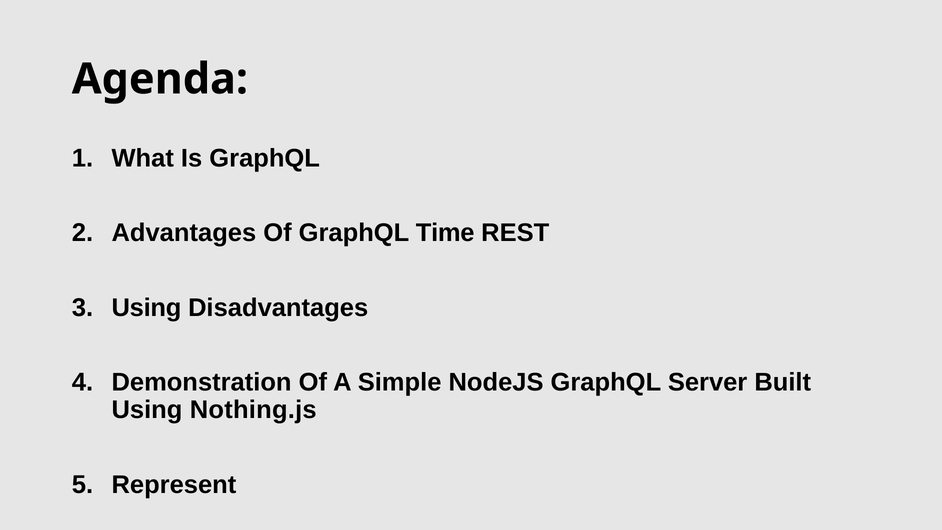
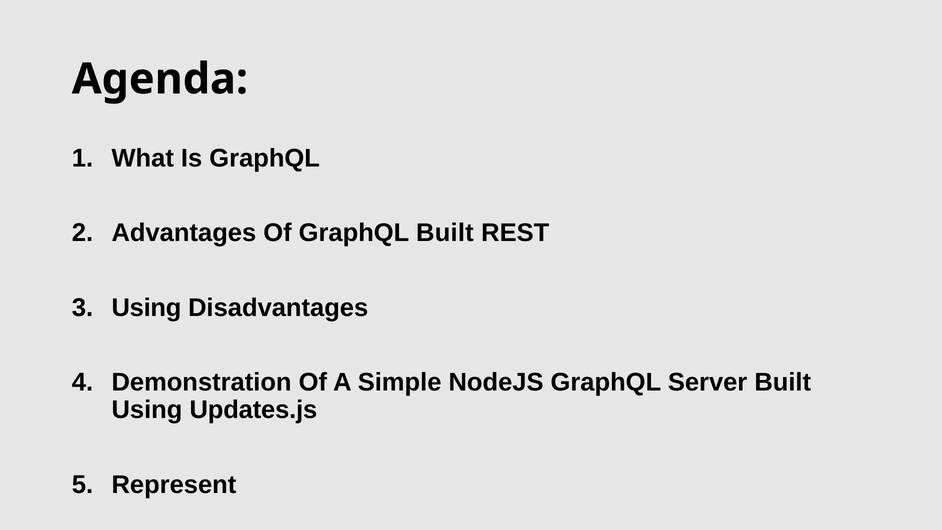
GraphQL Time: Time -> Built
Nothing.js: Nothing.js -> Updates.js
